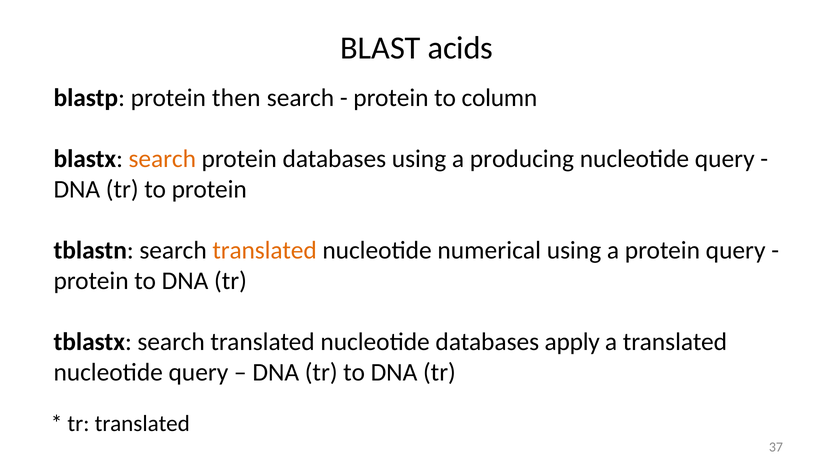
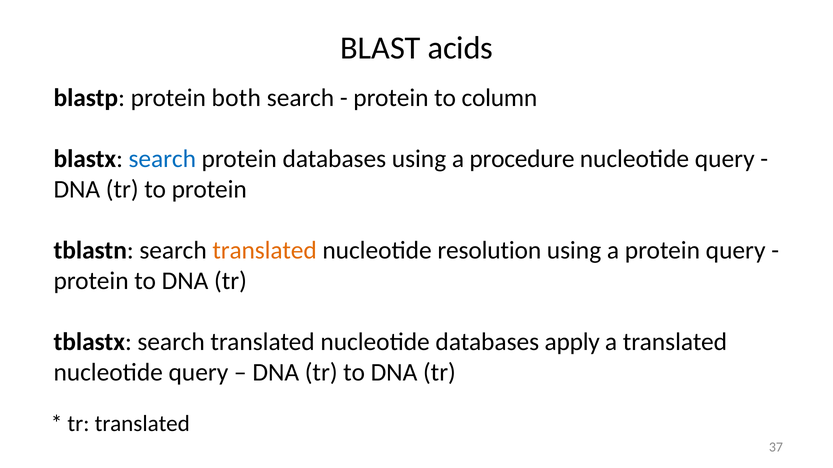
then: then -> both
search at (162, 159) colour: orange -> blue
producing: producing -> procedure
numerical: numerical -> resolution
